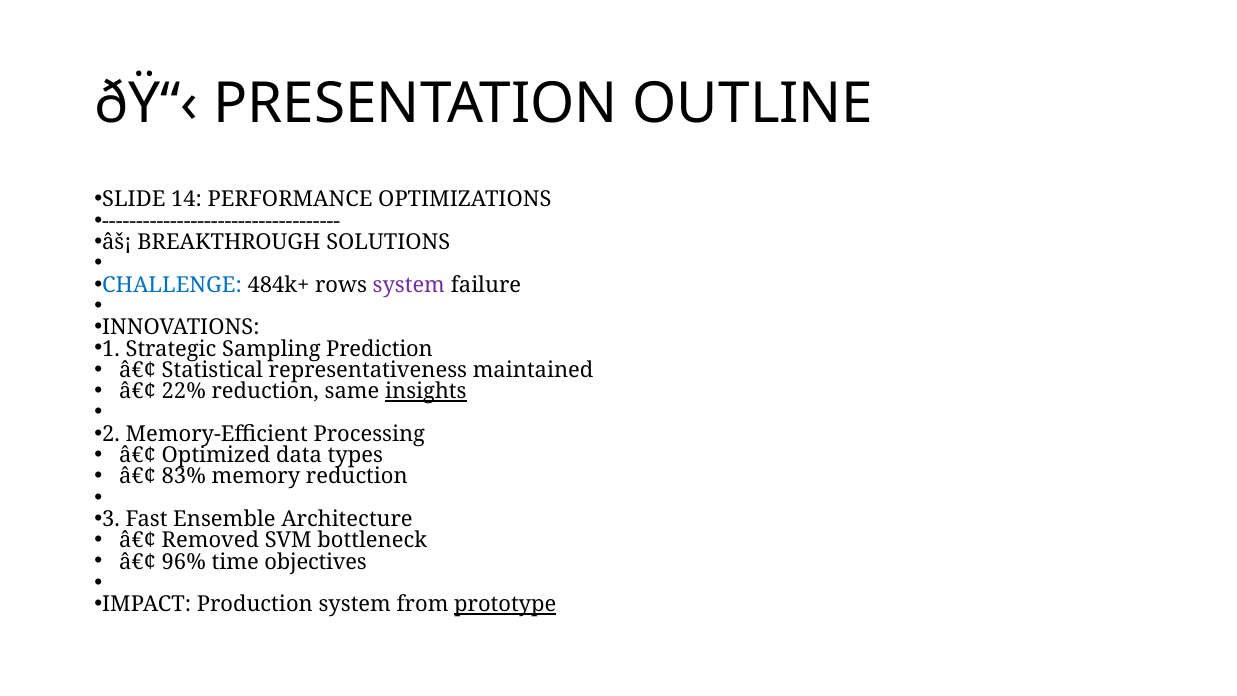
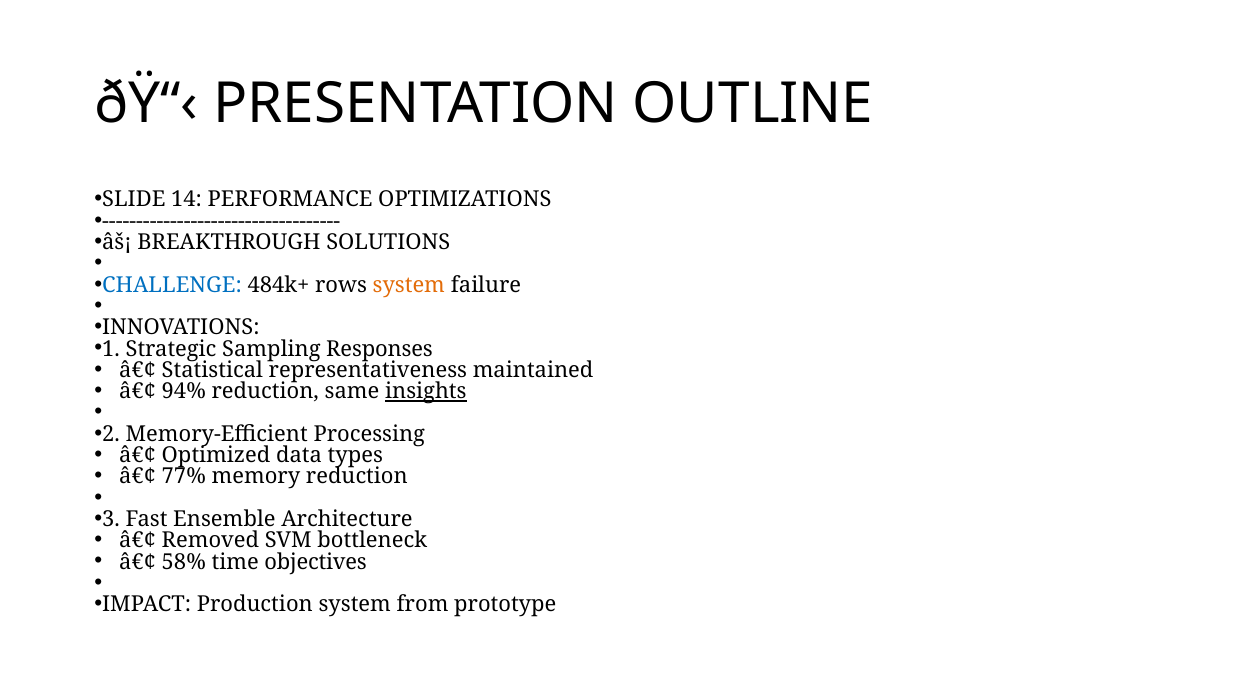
system at (409, 285) colour: purple -> orange
Prediction: Prediction -> Responses
22%: 22% -> 94%
83%: 83% -> 77%
96%: 96% -> 58%
prototype underline: present -> none
